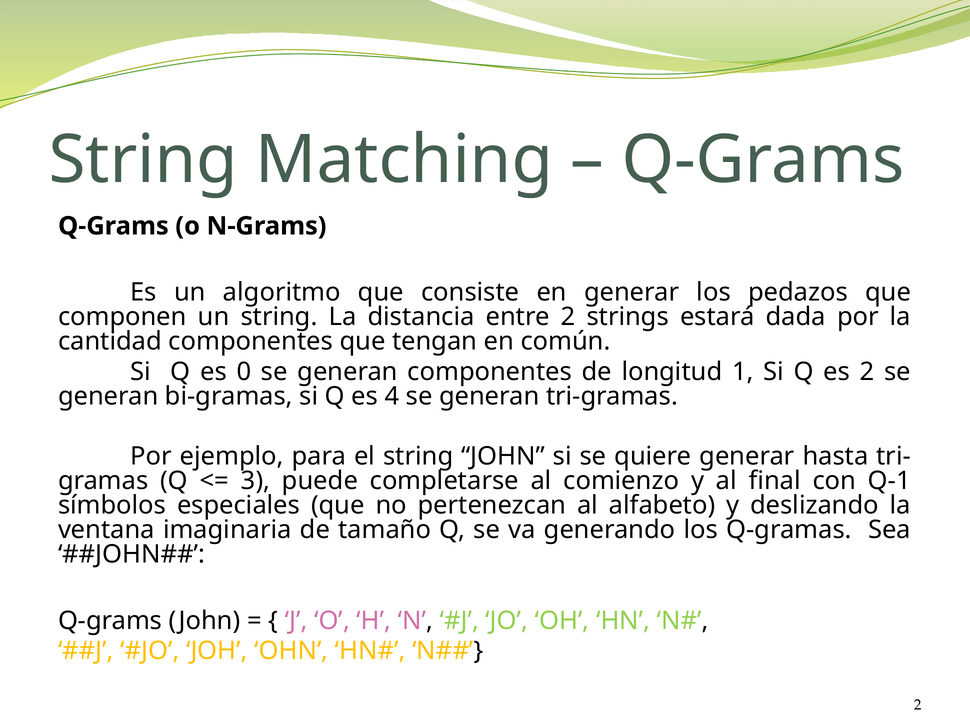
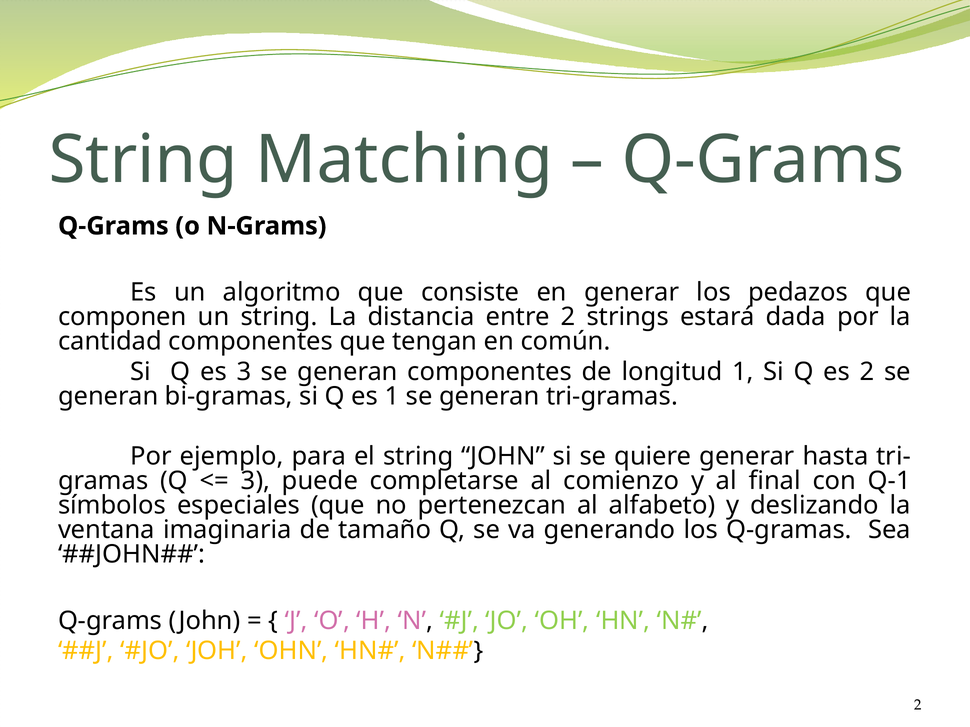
es 0: 0 -> 3
es 4: 4 -> 1
